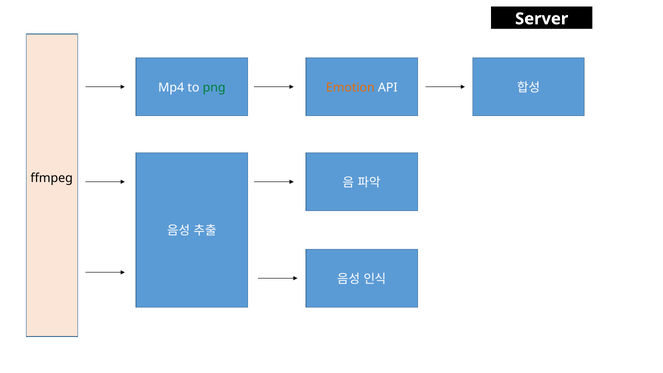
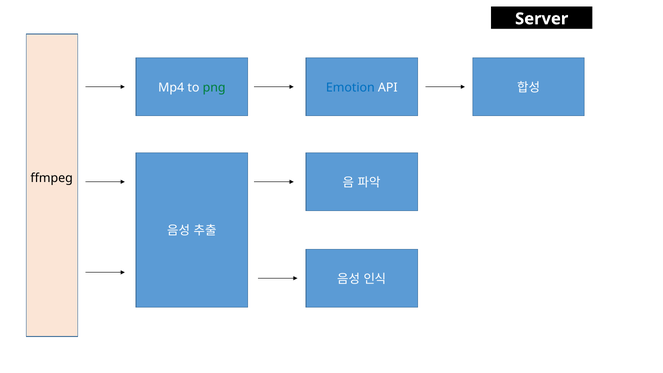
Emotion colour: orange -> blue
